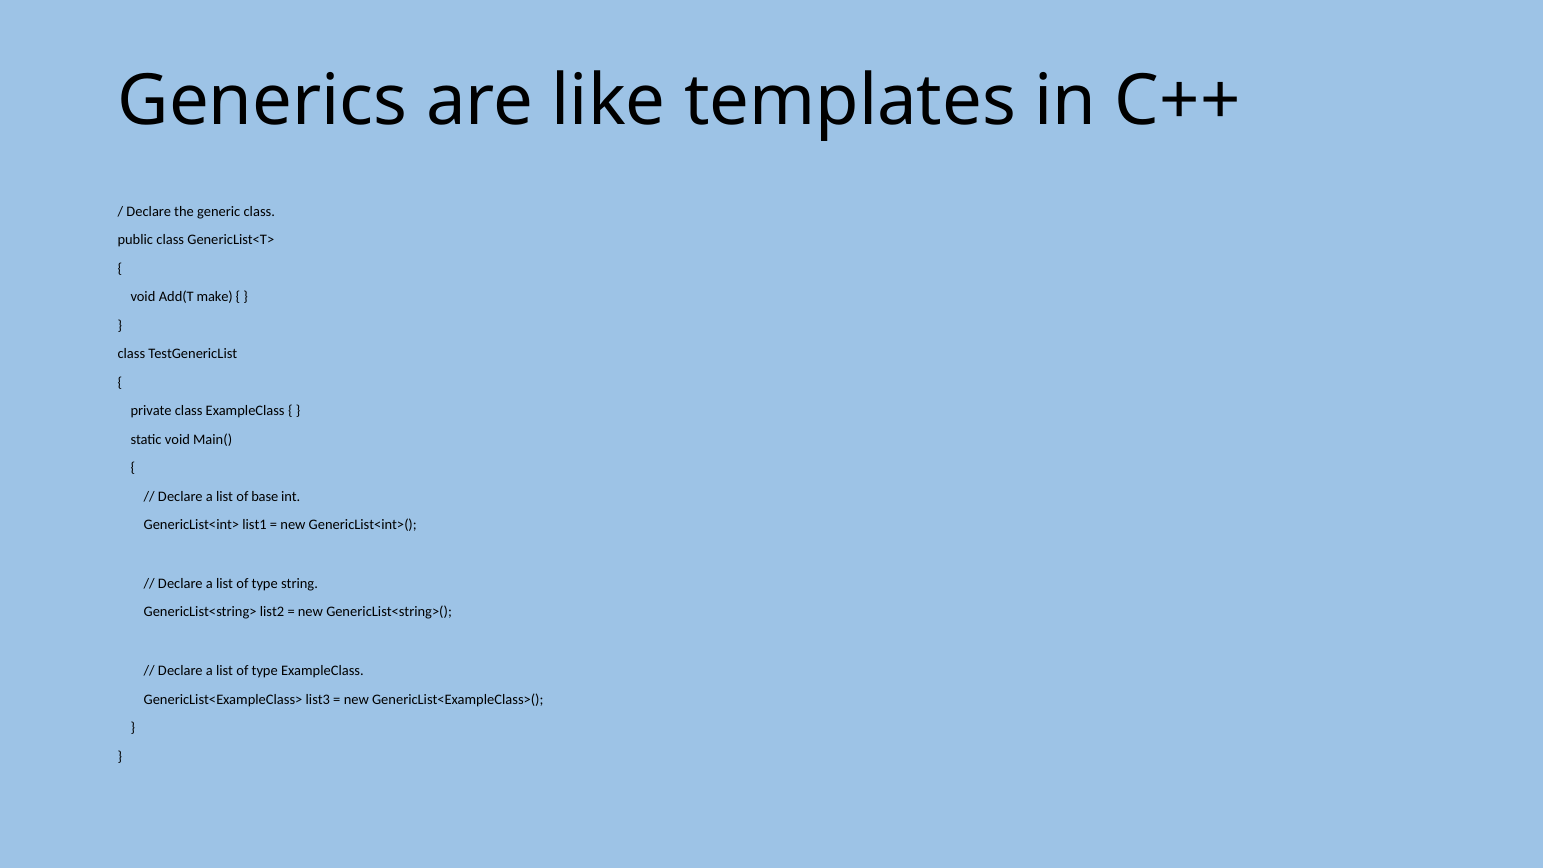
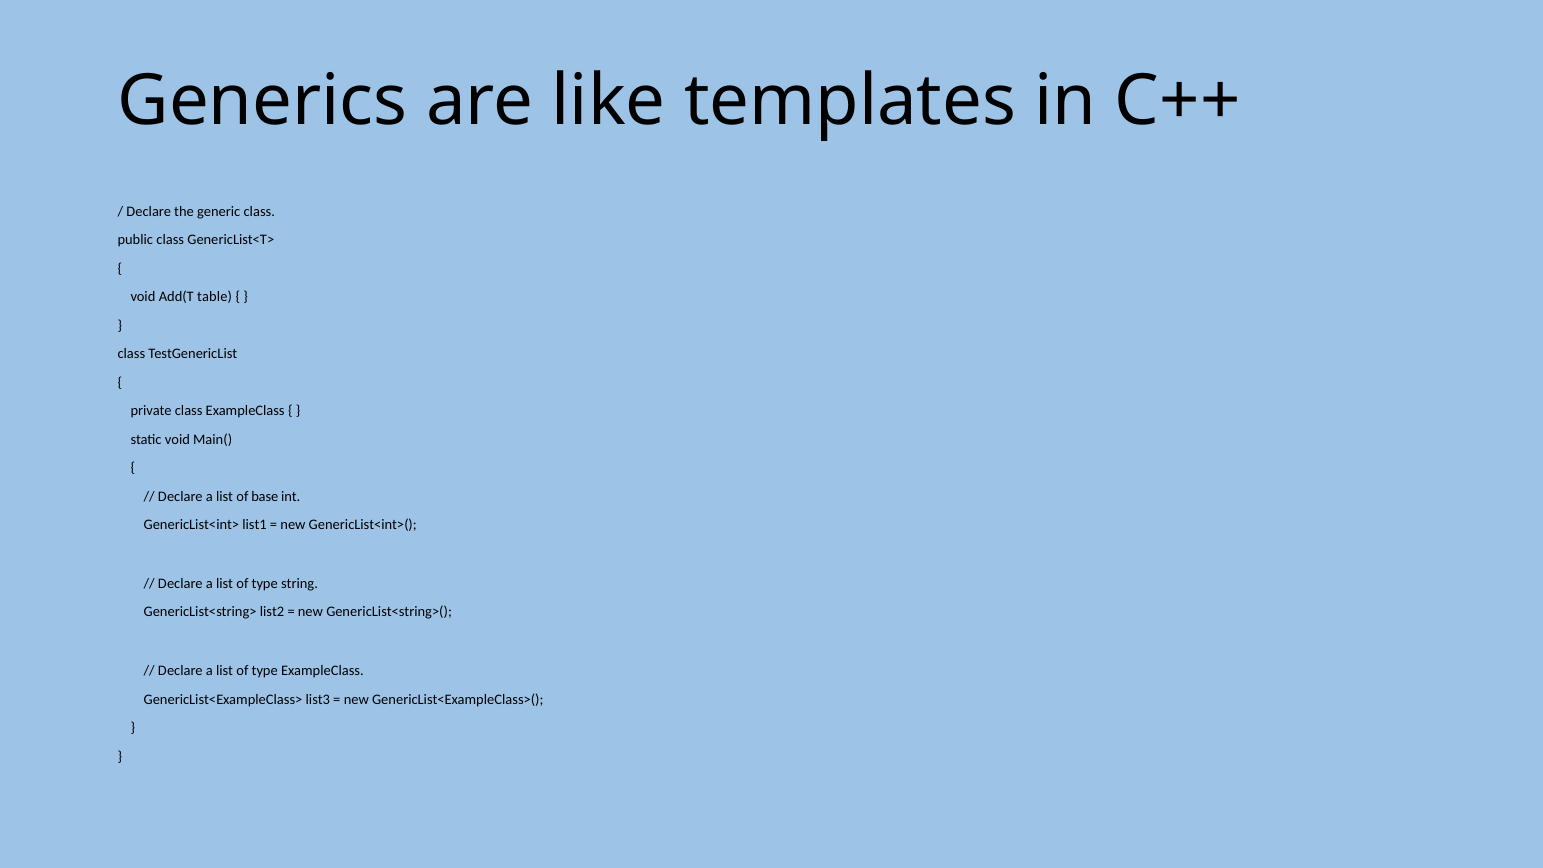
make: make -> table
